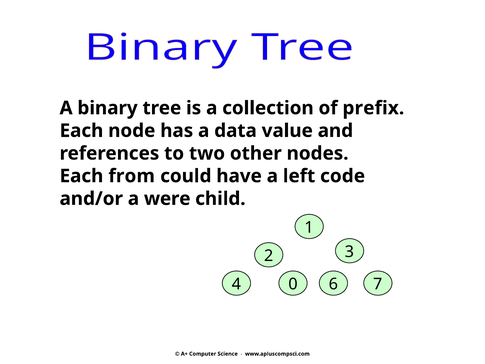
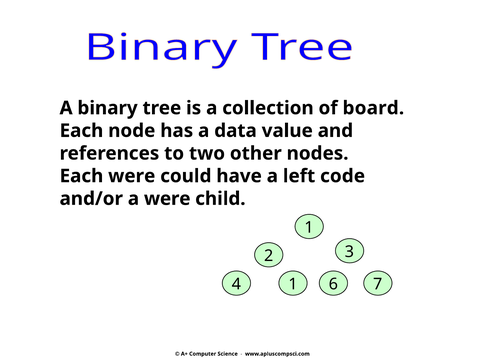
prefix: prefix -> board
Each from: from -> were
4 0: 0 -> 1
